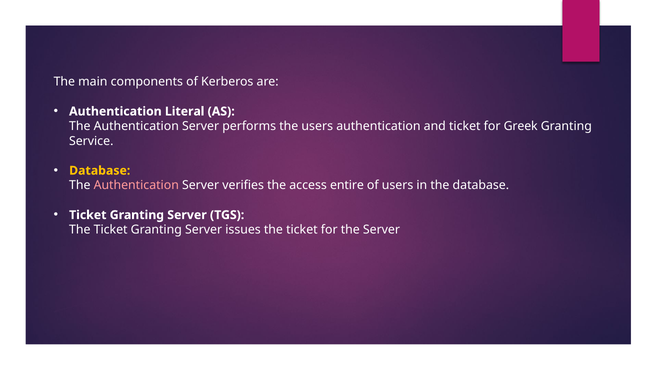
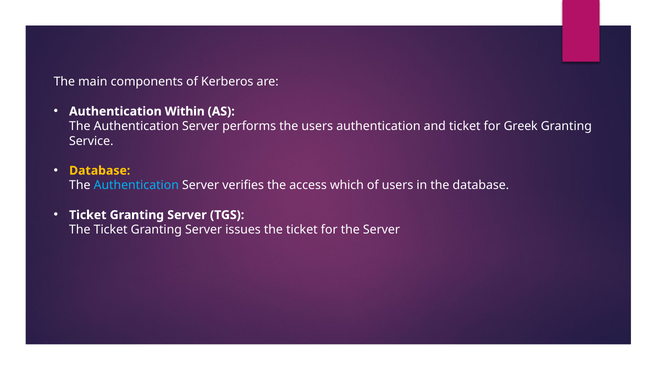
Literal: Literal -> Within
Authentication at (136, 185) colour: pink -> light blue
entire: entire -> which
